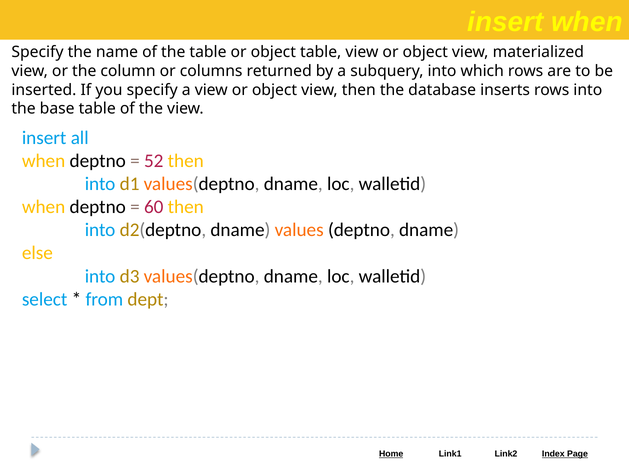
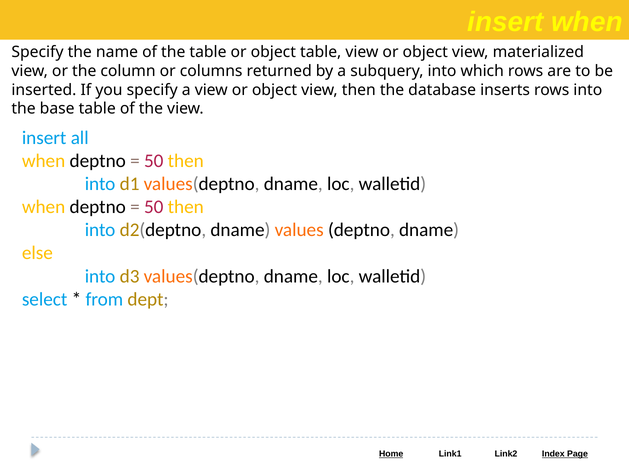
52 at (154, 161): 52 -> 50
60 at (154, 207): 60 -> 50
